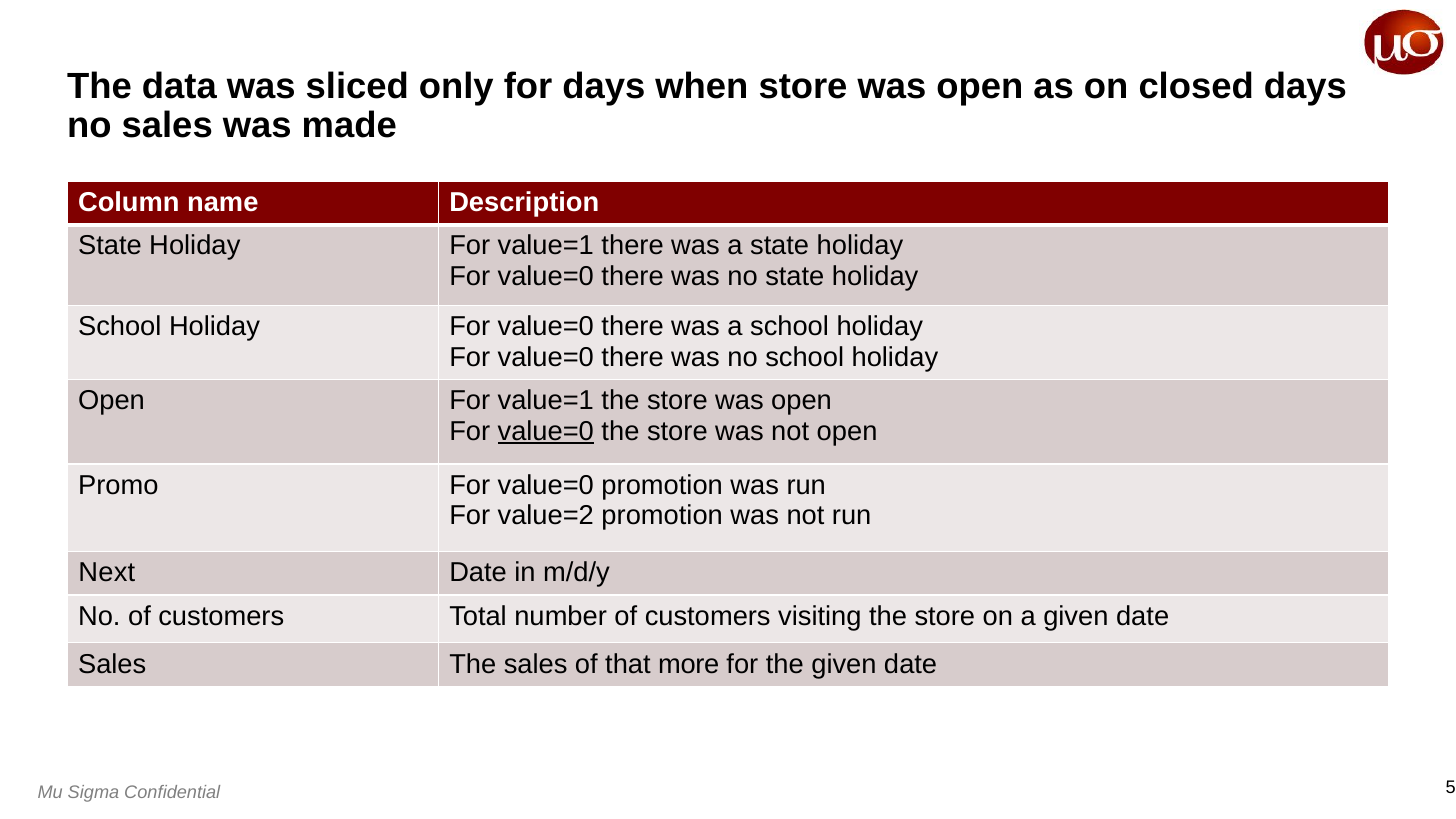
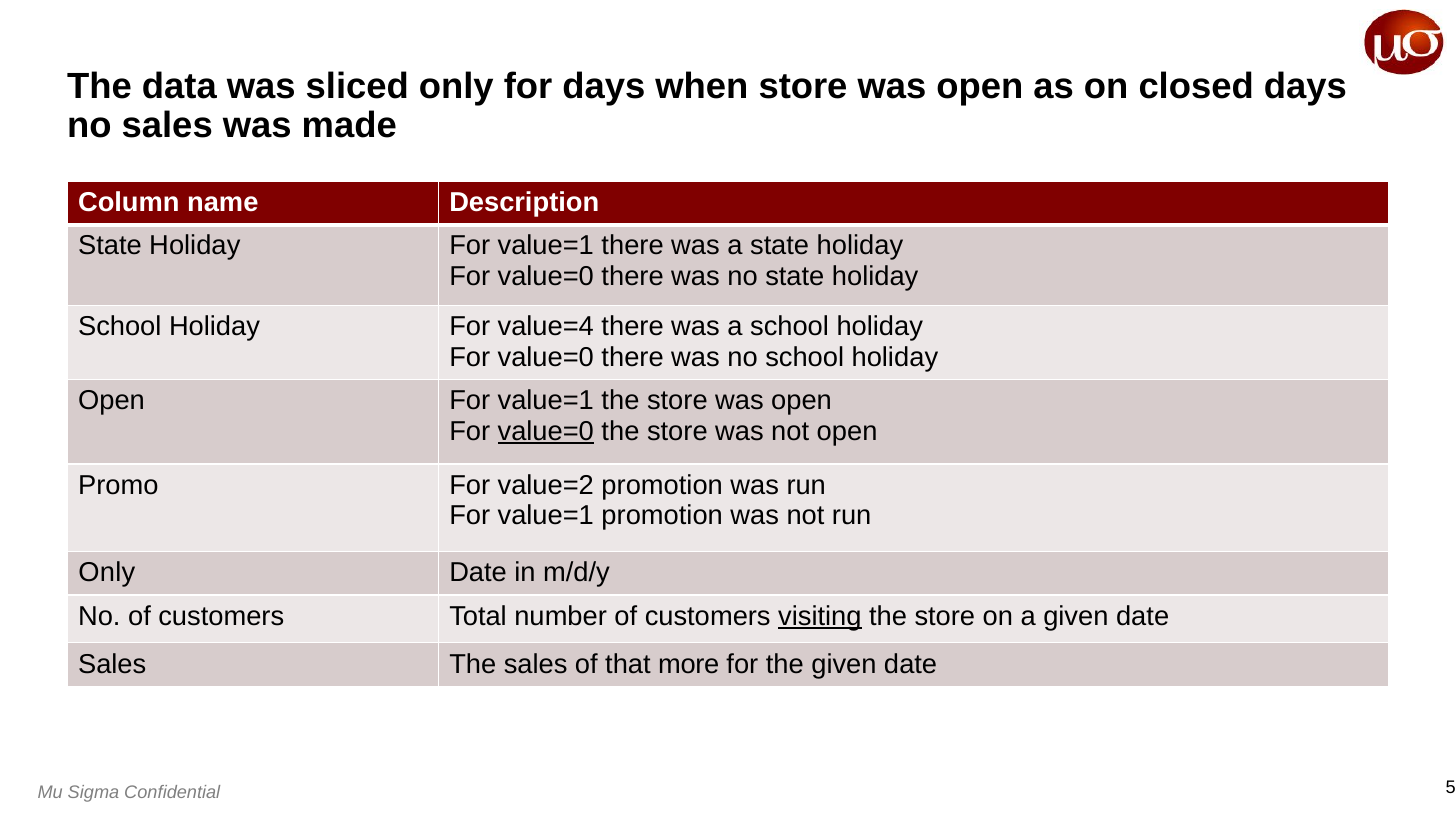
value=0 at (546, 327): value=0 -> value=4
Promo For value=0: value=0 -> value=2
value=2 at (546, 516): value=2 -> value=1
Next at (107, 573): Next -> Only
visiting underline: none -> present
